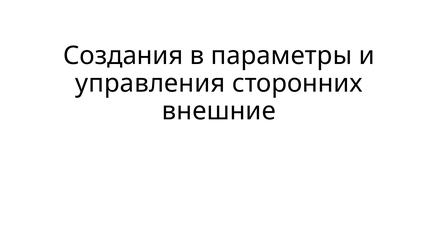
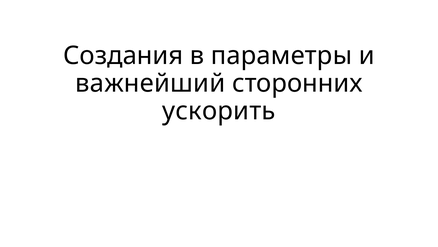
управления: управления -> важнейший
внешние: внешние -> ускорить
